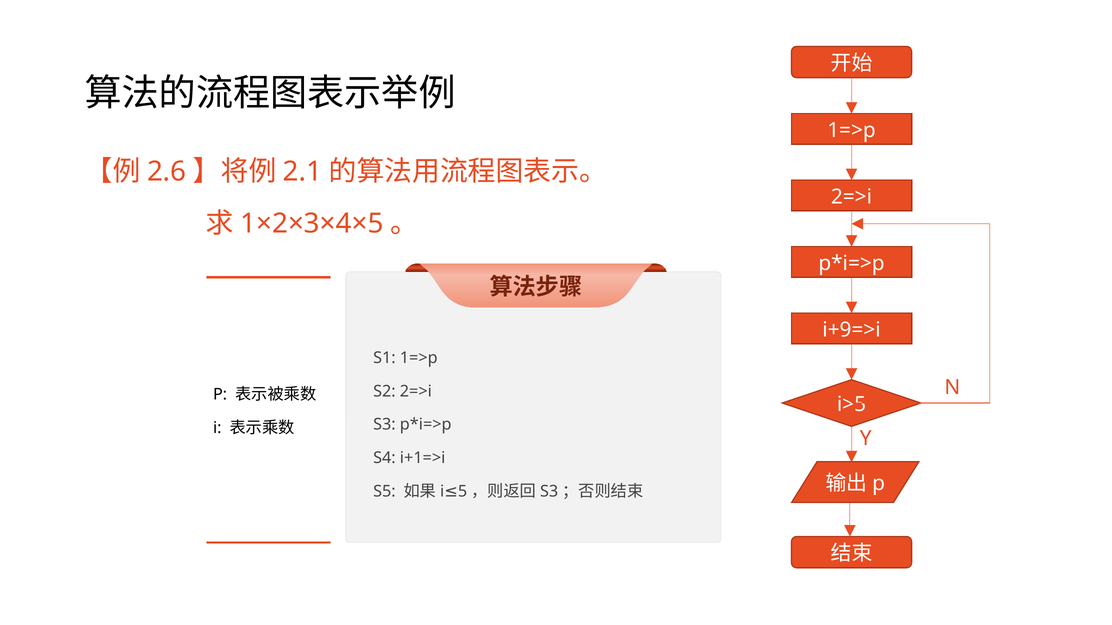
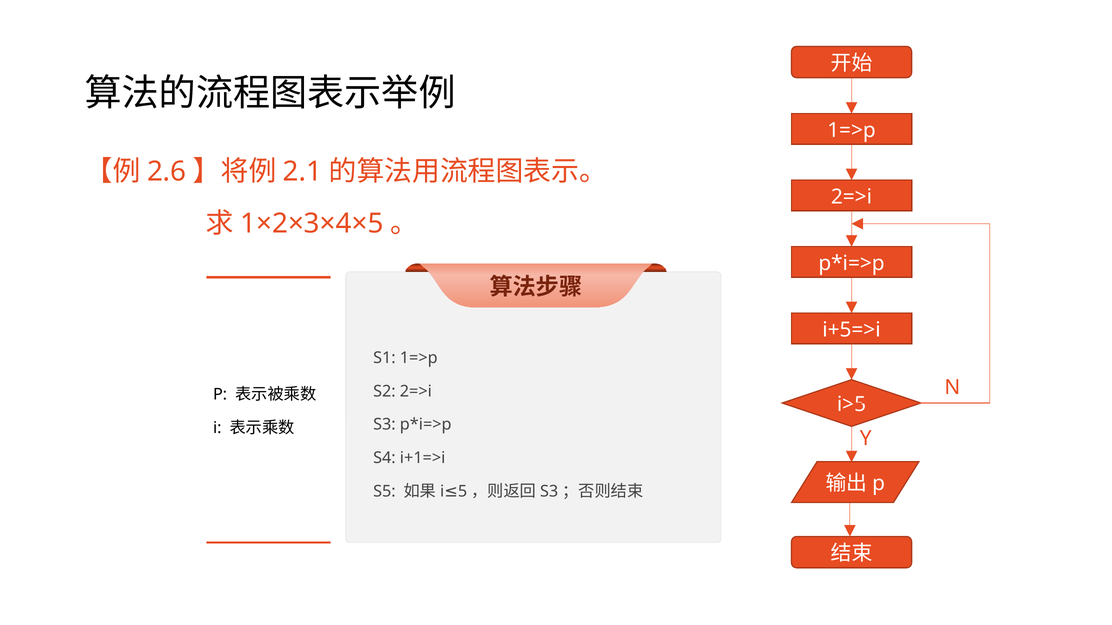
i+9=>i: i+9=>i -> i+5=>i
